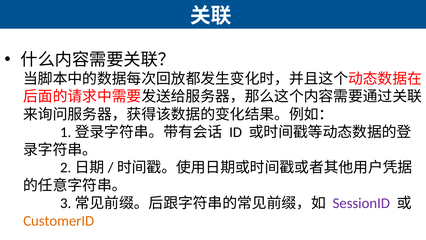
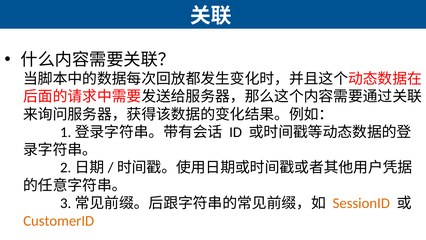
SessionID colour: purple -> orange
